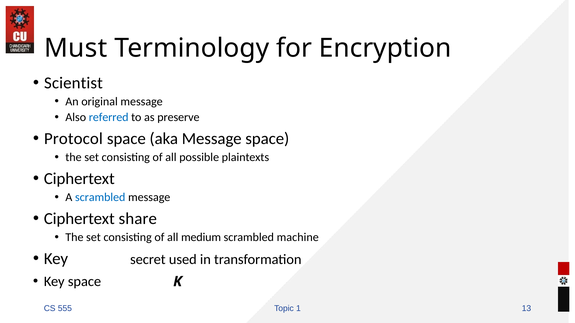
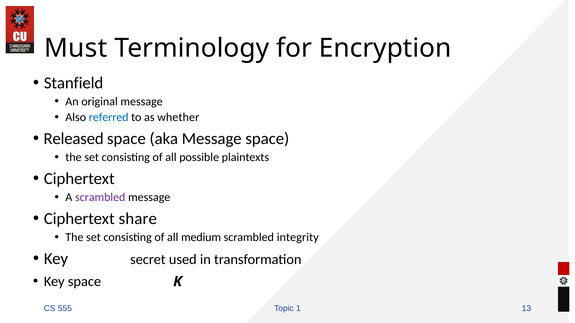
Scientist: Scientist -> Stanfield
preserve: preserve -> whether
Protocol: Protocol -> Released
scrambled at (100, 198) colour: blue -> purple
machine: machine -> integrity
